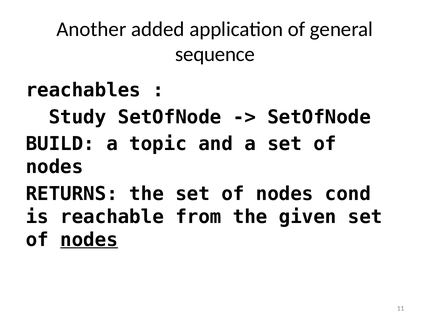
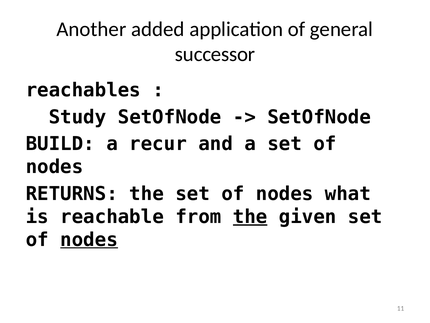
sequence: sequence -> successor
topic: topic -> recur
cond: cond -> what
the at (250, 216) underline: none -> present
